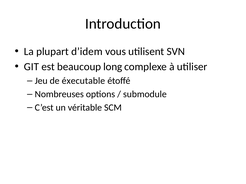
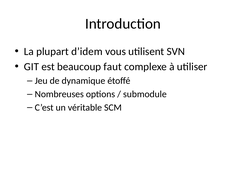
long: long -> faut
éxecutable: éxecutable -> dynamique
